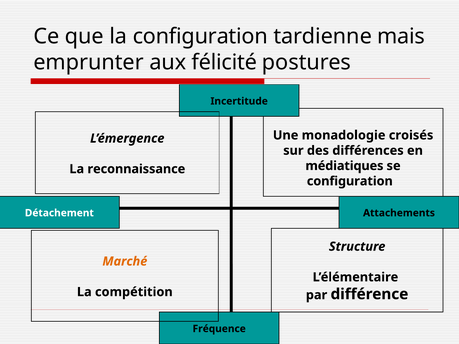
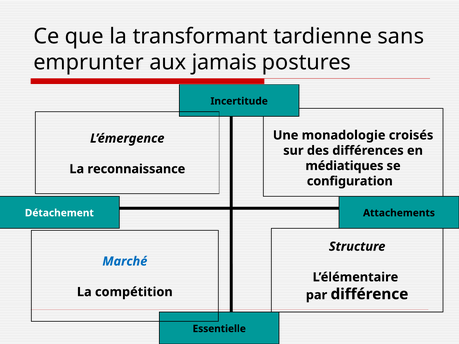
la configuration: configuration -> transformant
mais: mais -> sans
félicité: félicité -> jamais
Marché colour: orange -> blue
Fréquence: Fréquence -> Essentielle
